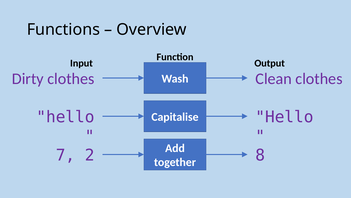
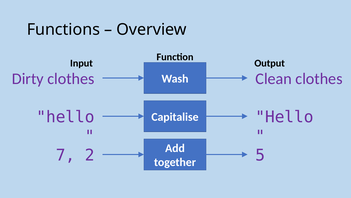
8: 8 -> 5
